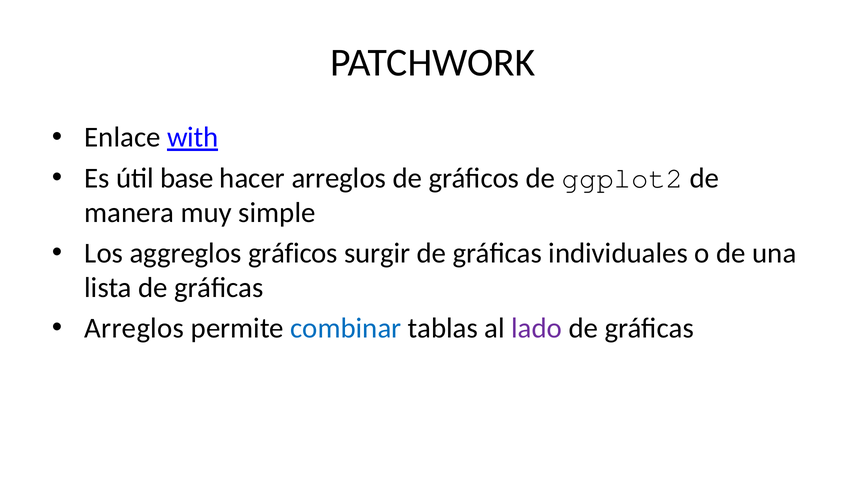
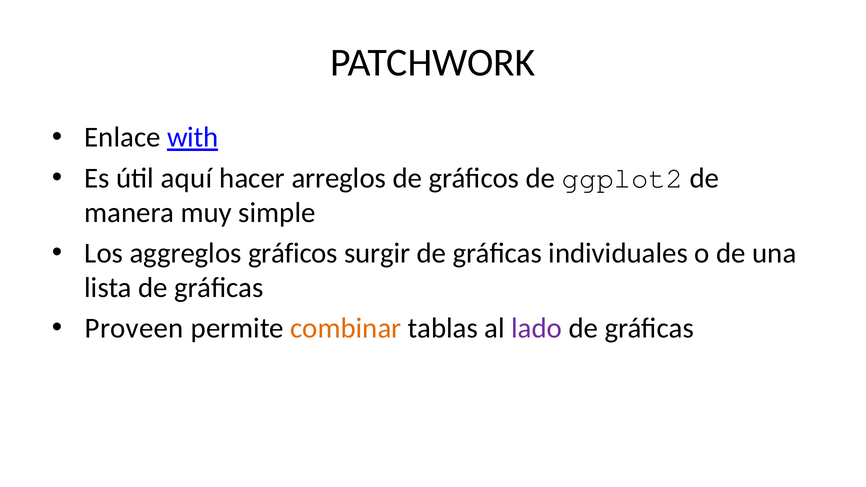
base: base -> aquí
Arreglos at (134, 328): Arreglos -> Proveen
combinar colour: blue -> orange
